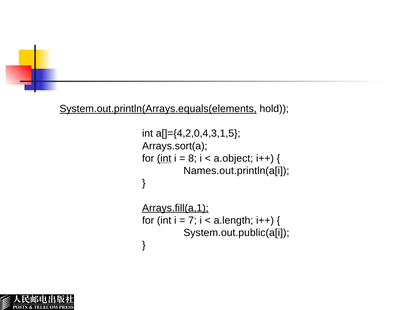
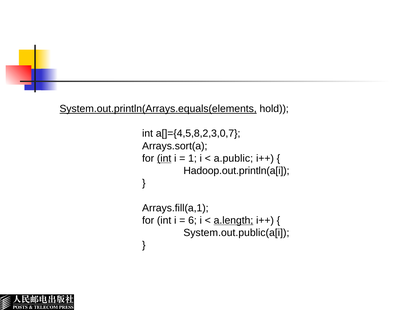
a[]={4,2,0,4,3,1,5: a[]={4,2,0,4,3,1,5 -> a[]={4,5,8,2,3,0,7
8: 8 -> 1
a.object: a.object -> a.public
Names.out.println(a[i: Names.out.println(a[i -> Hadoop.out.println(a[i
Arrays.fill(a,1 underline: present -> none
7: 7 -> 6
a.length underline: none -> present
